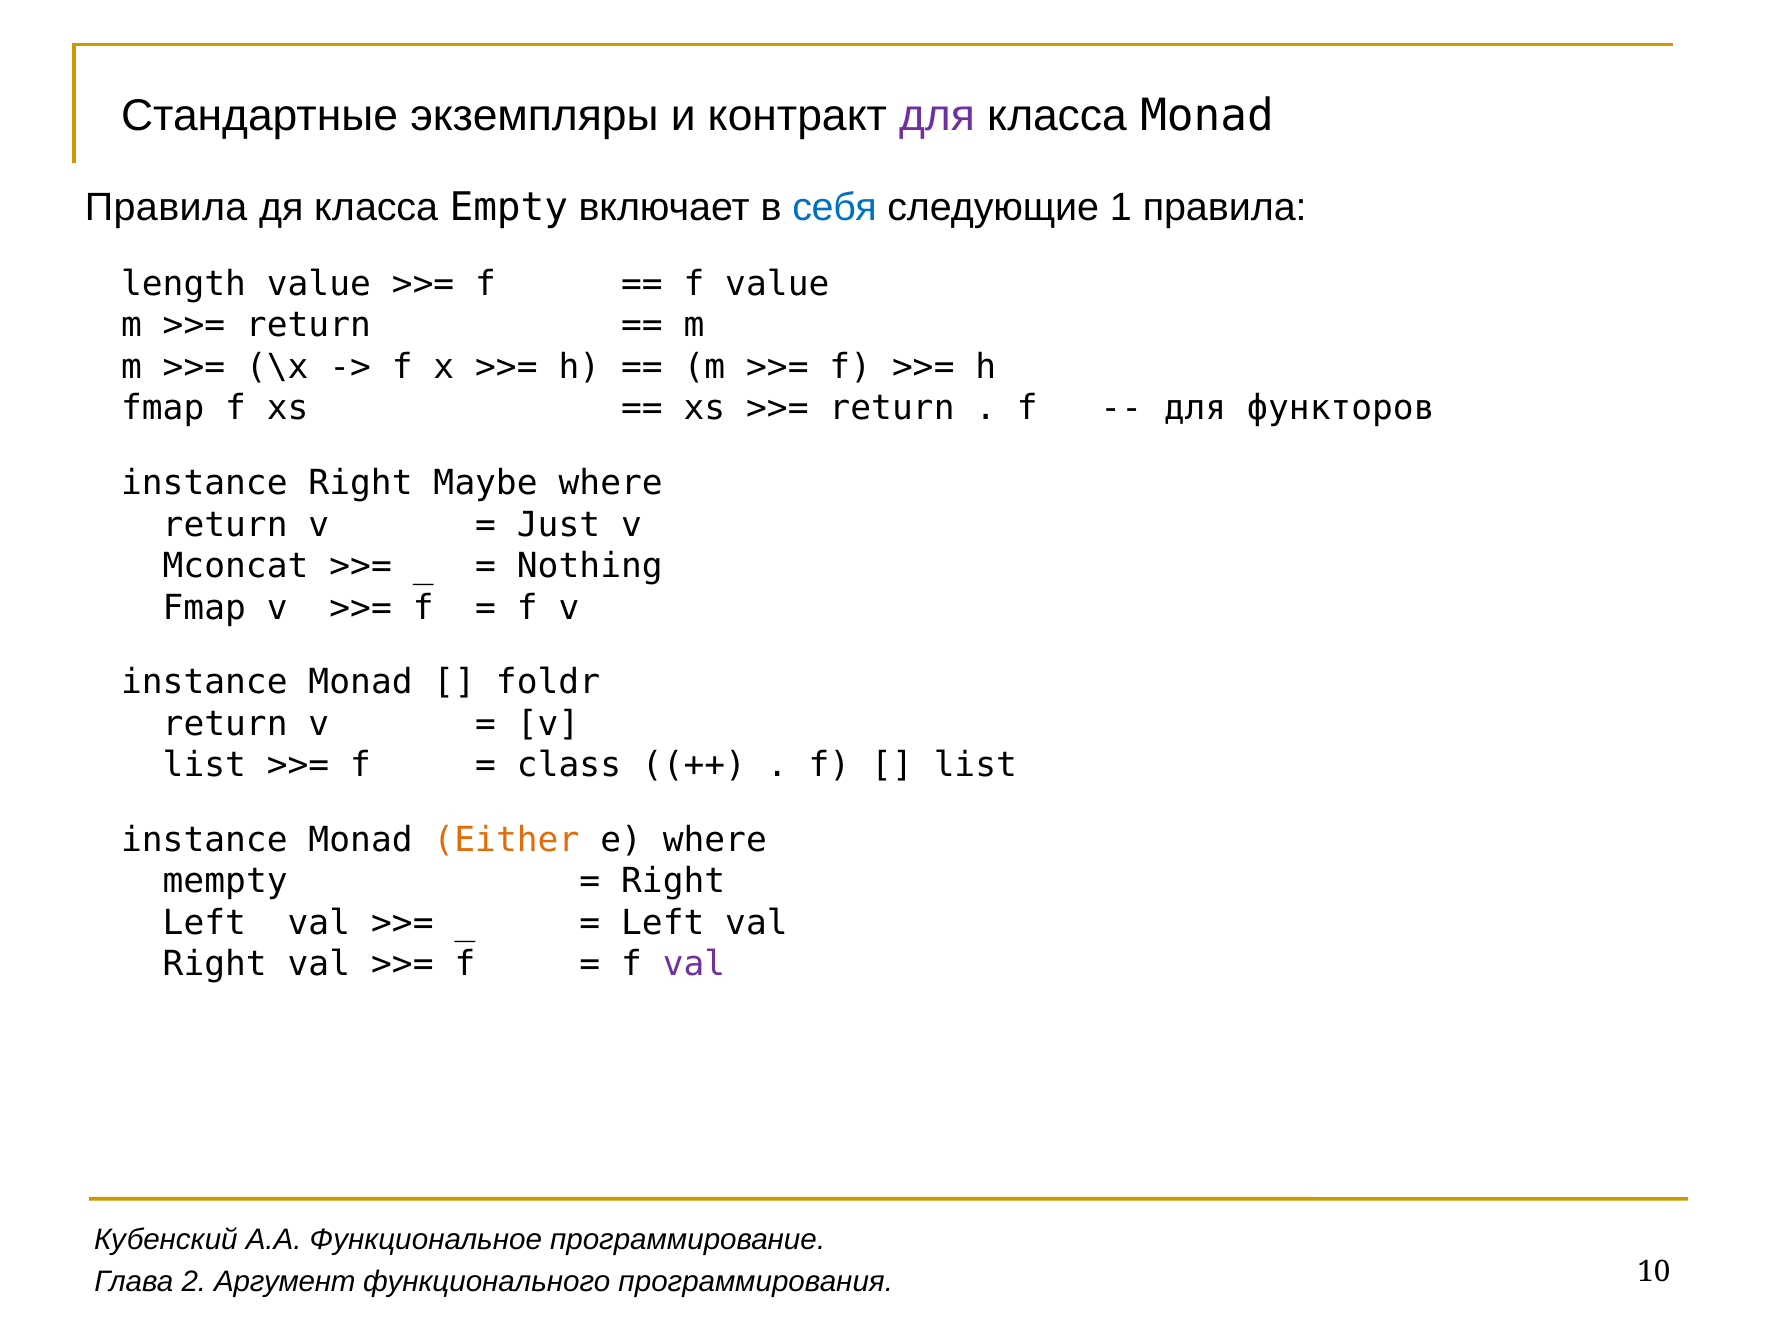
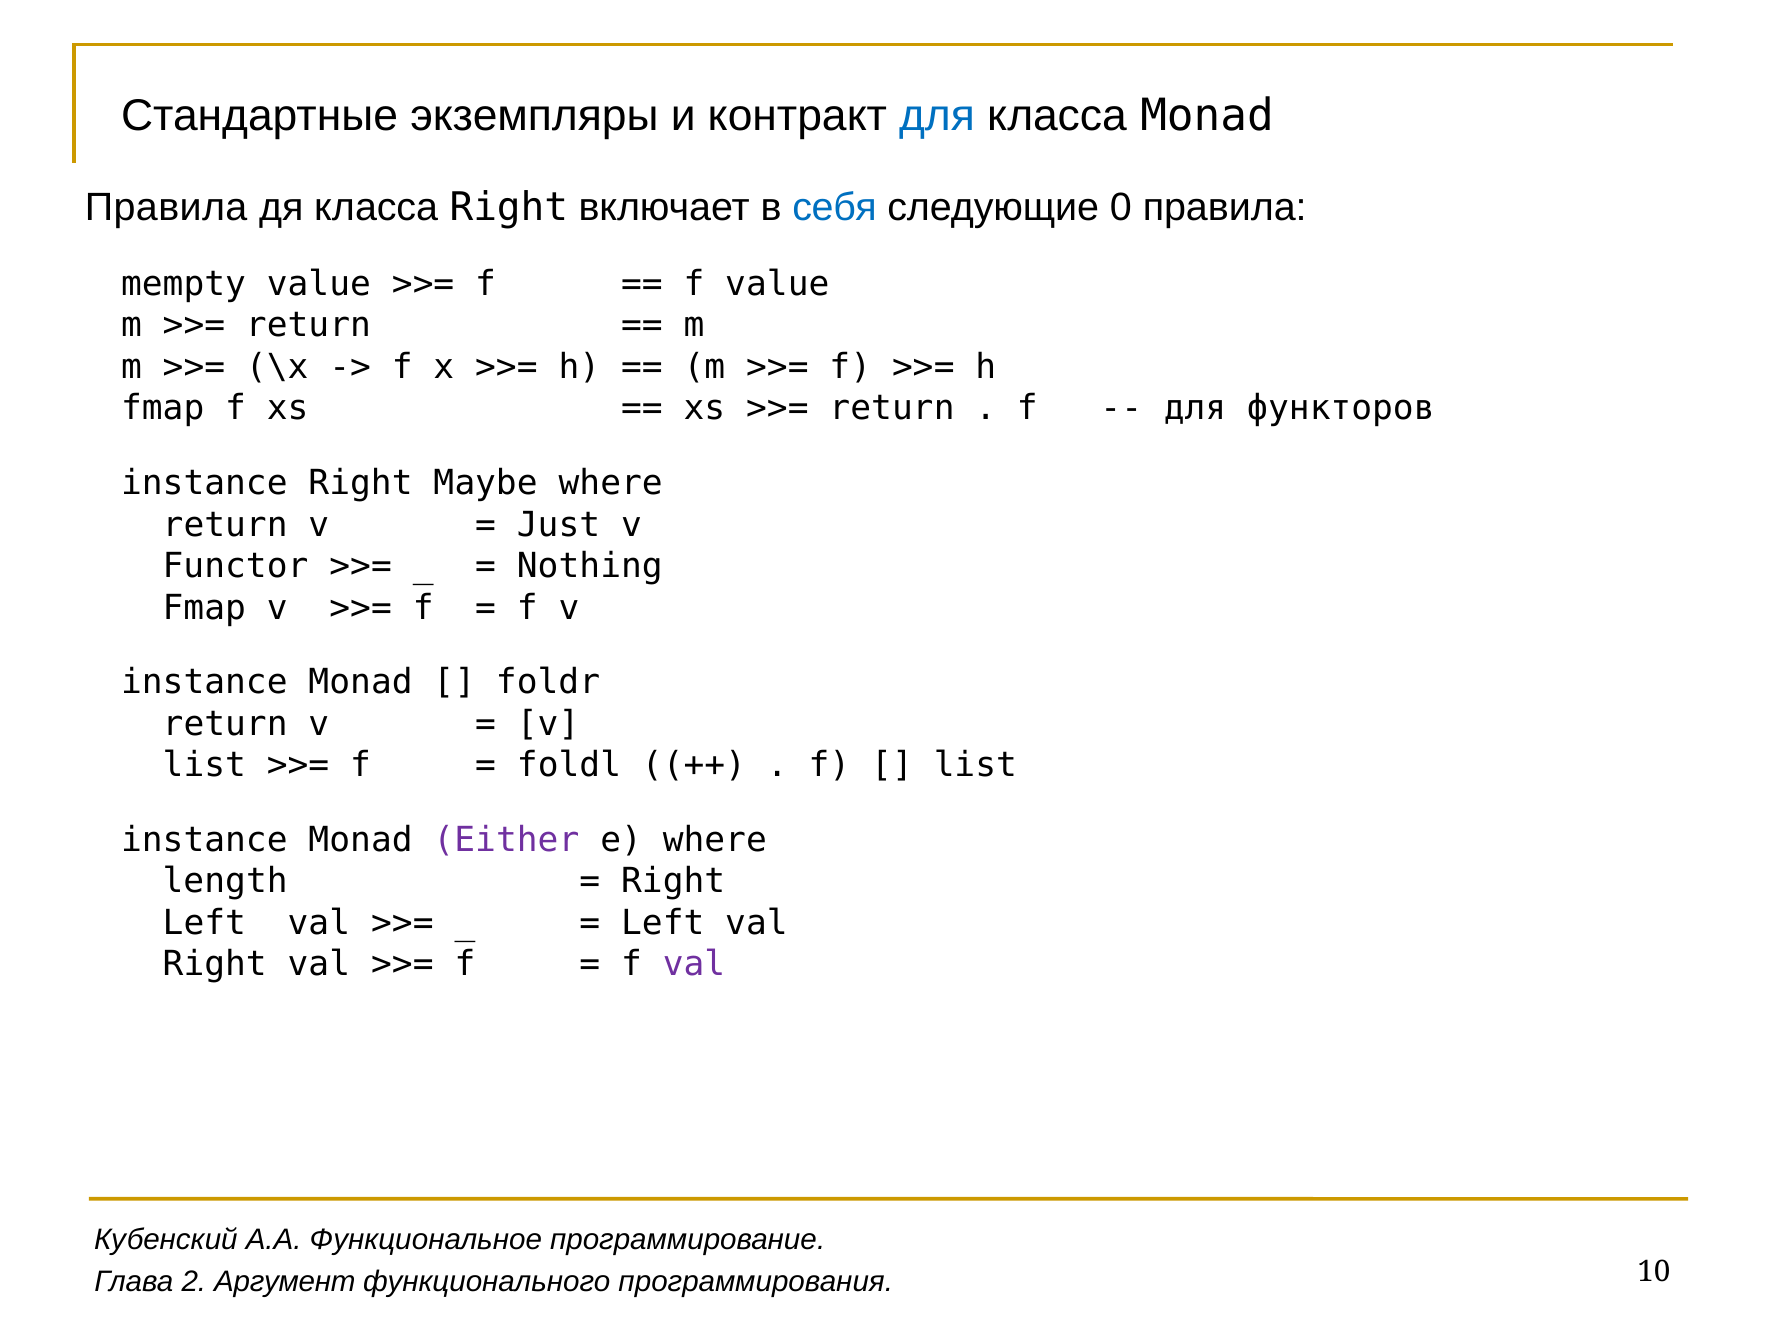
для at (937, 116) colour: purple -> blue
класса Empty: Empty -> Right
1: 1 -> 0
length: length -> mempty
Mconcat: Mconcat -> Functor
class: class -> foldl
Either colour: orange -> purple
mempty: mempty -> length
